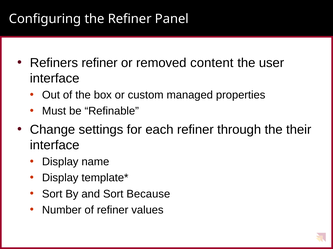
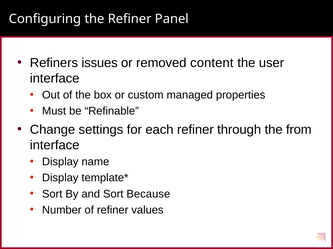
Refiners refiner: refiner -> issues
their: their -> from
